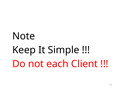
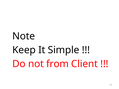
each: each -> from
